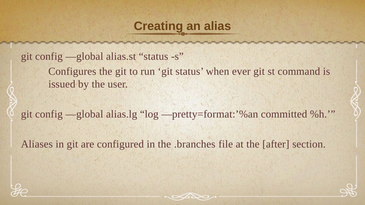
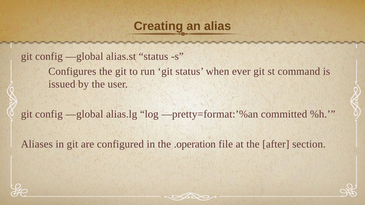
.branches: .branches -> .operation
